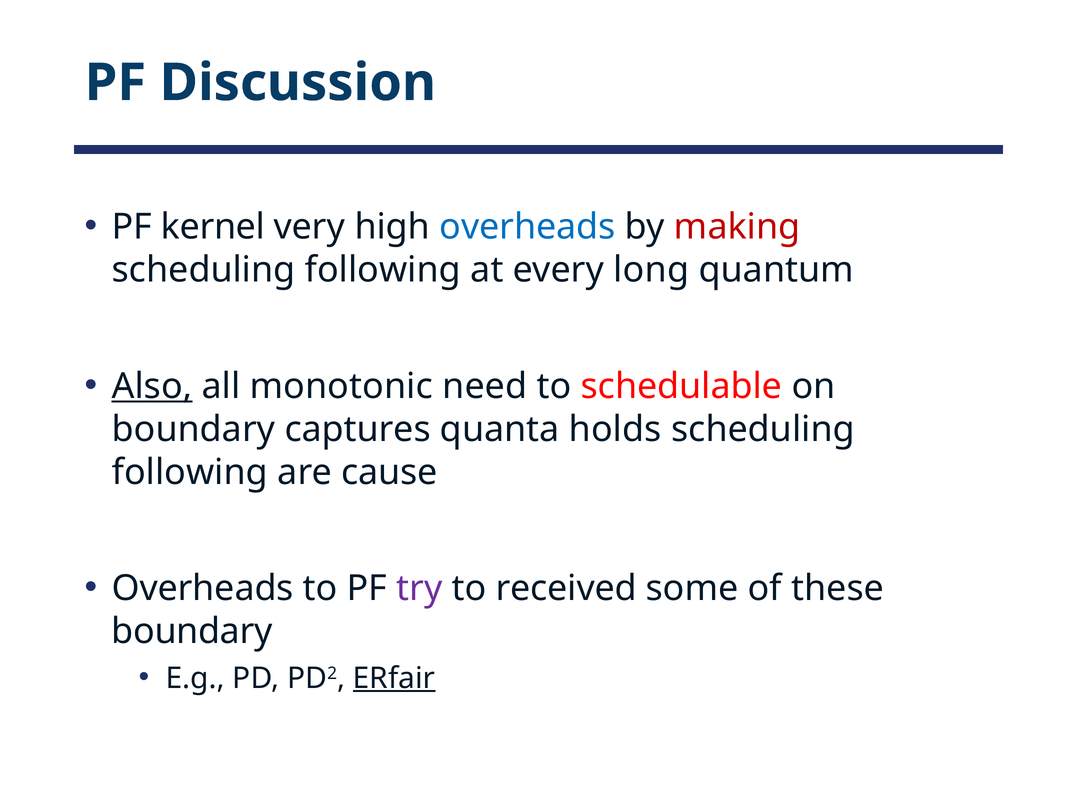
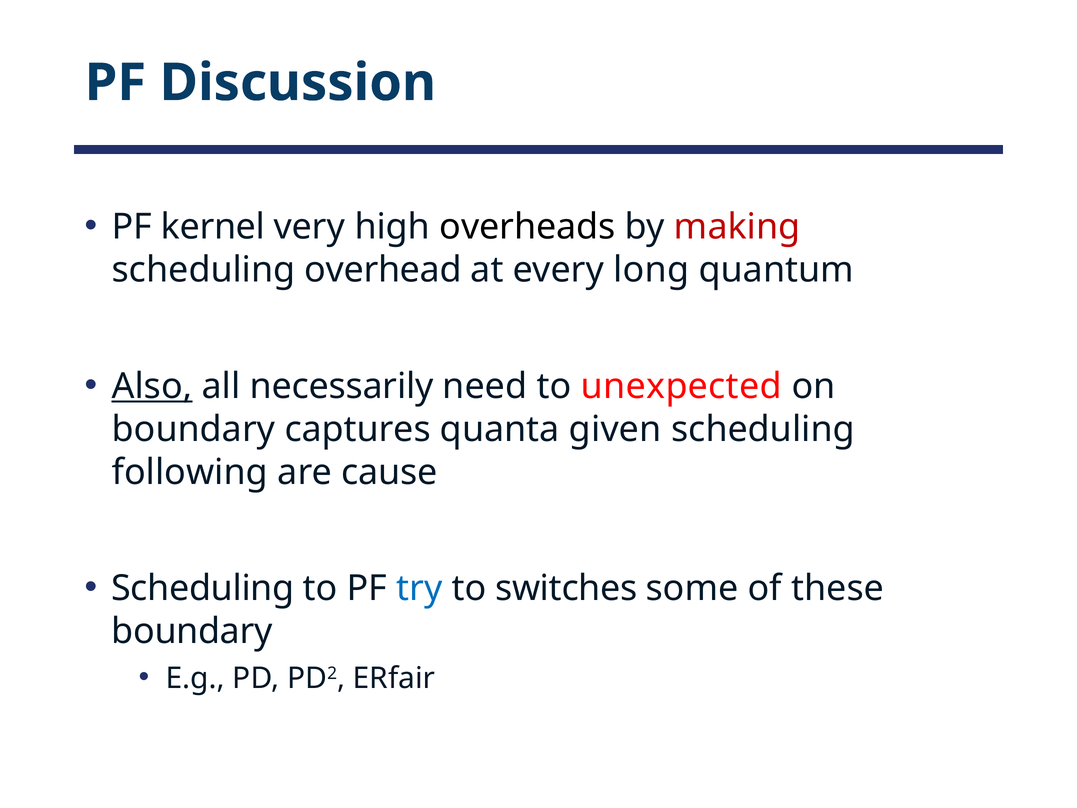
overheads at (528, 227) colour: blue -> black
following at (383, 270): following -> overhead
monotonic: monotonic -> necessarily
schedulable: schedulable -> unexpected
holds: holds -> given
Overheads at (203, 588): Overheads -> Scheduling
try colour: purple -> blue
received: received -> switches
ERfair underline: present -> none
